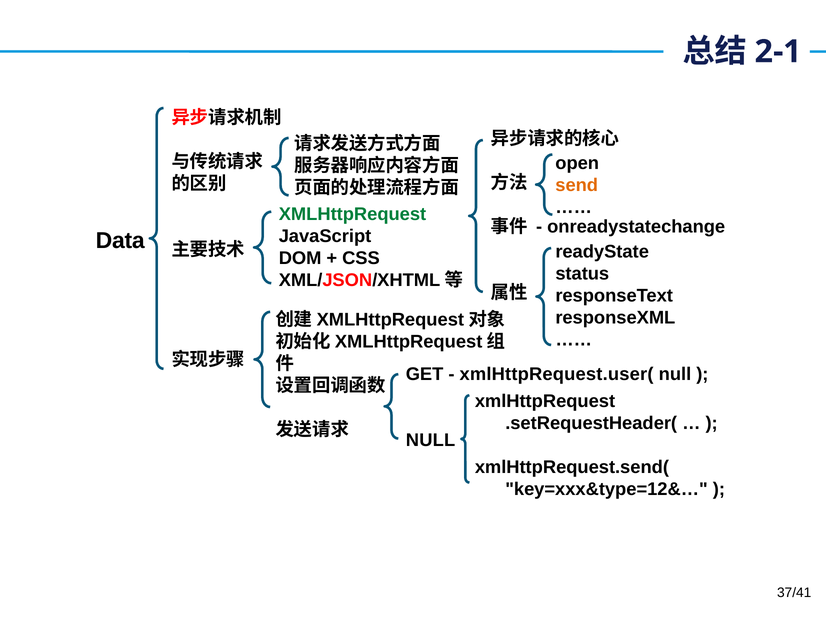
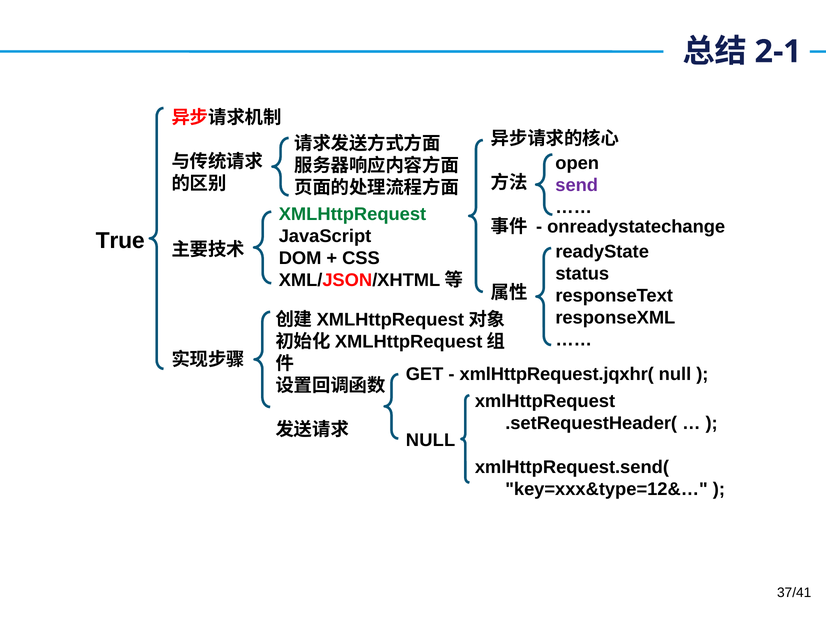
send colour: orange -> purple
Data: Data -> True
xmlHttpRequest.user(: xmlHttpRequest.user( -> xmlHttpRequest.jqxhr(
